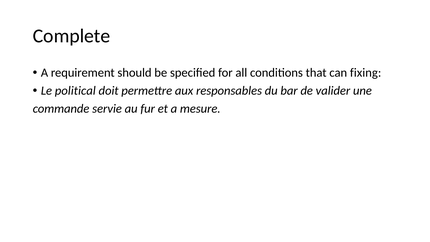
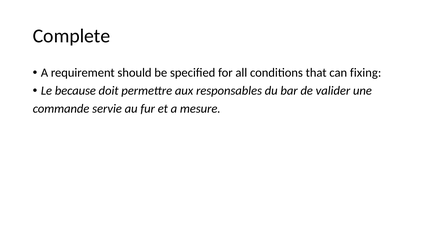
political: political -> because
